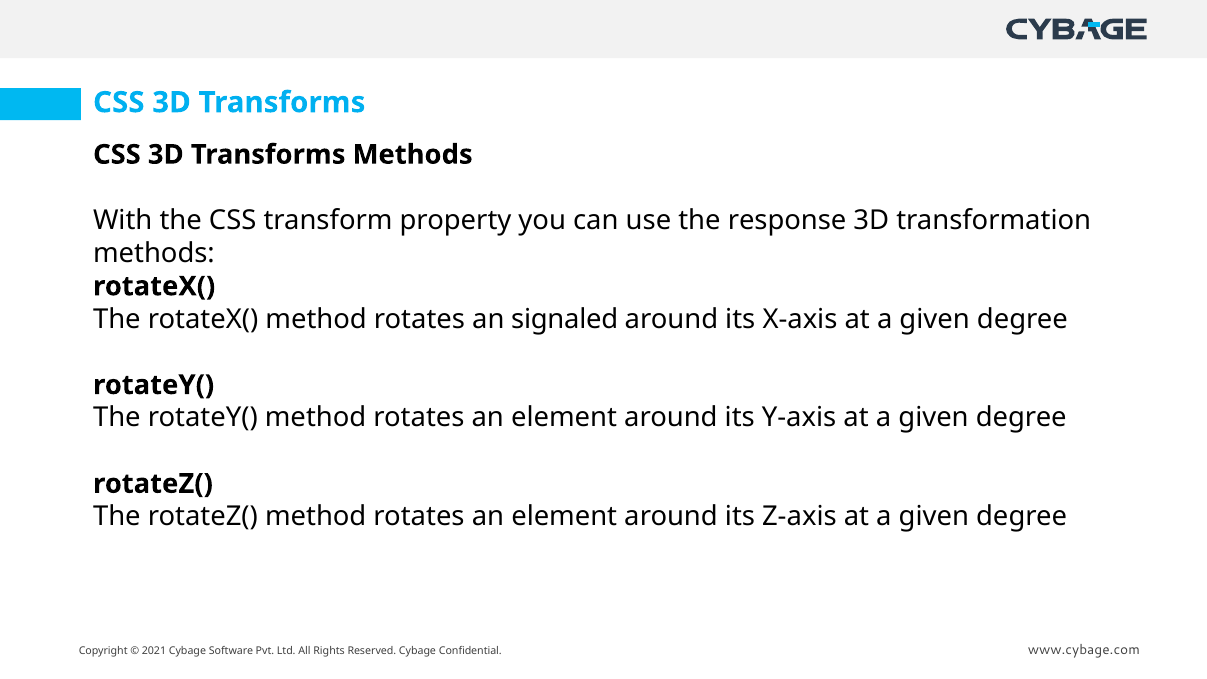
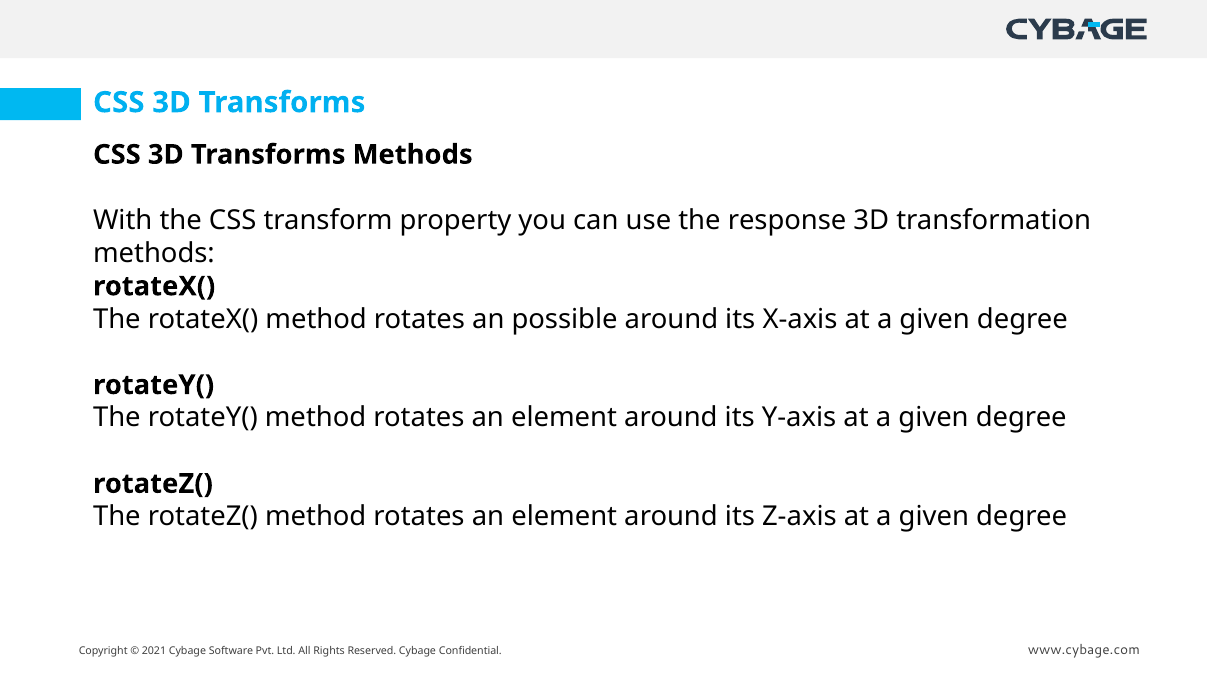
signaled: signaled -> possible
